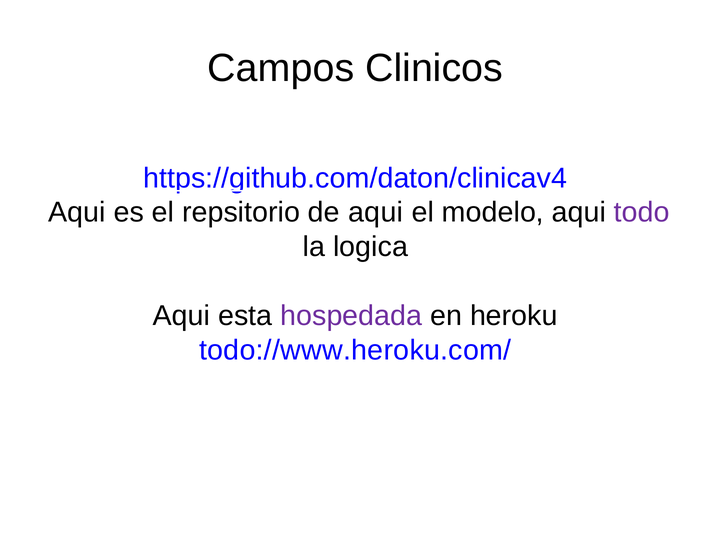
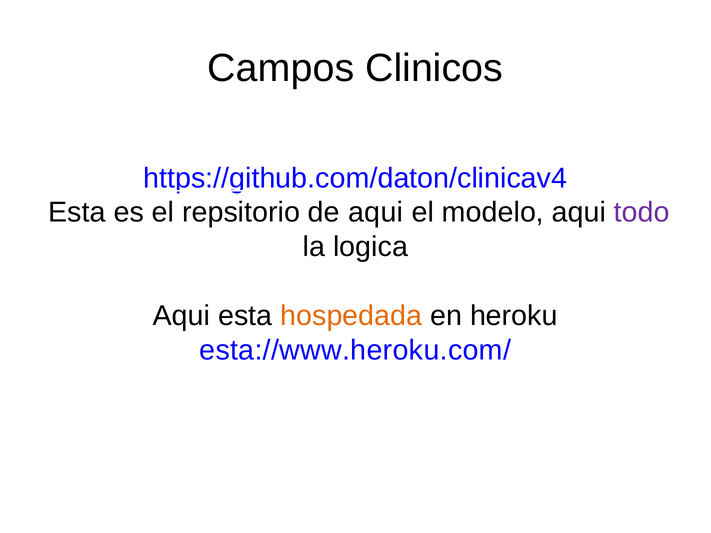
Aqui at (77, 213): Aqui -> Esta
hospedada colour: purple -> orange
todo://www.heroku.com/: todo://www.heroku.com/ -> esta://www.heroku.com/
